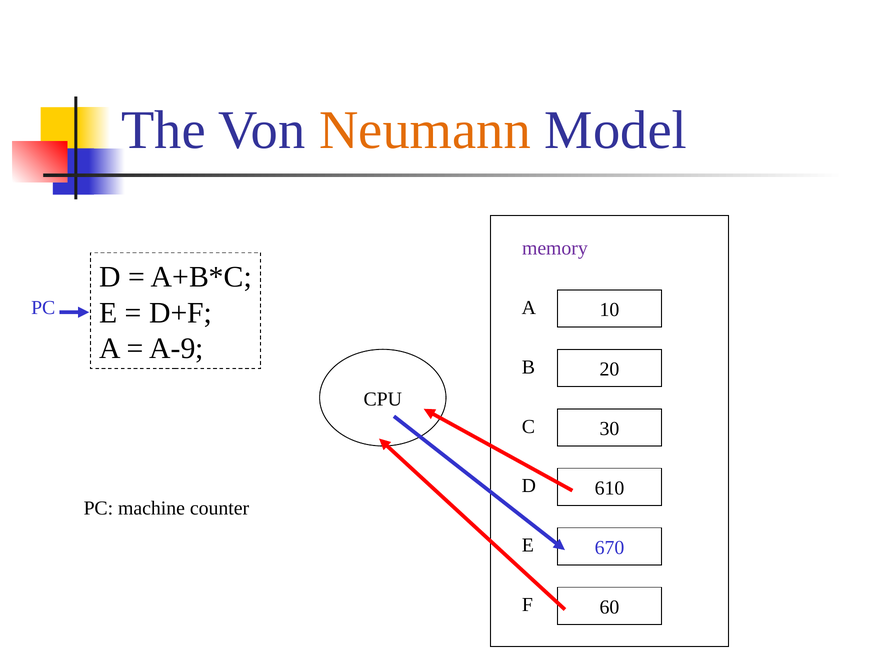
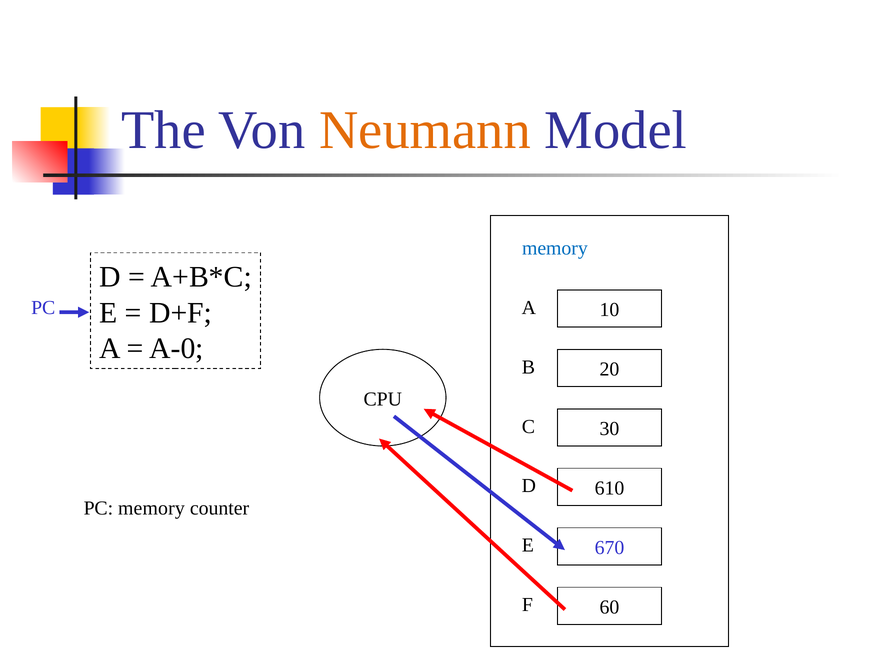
memory at (555, 248) colour: purple -> blue
A-9: A-9 -> A-0
PC machine: machine -> memory
